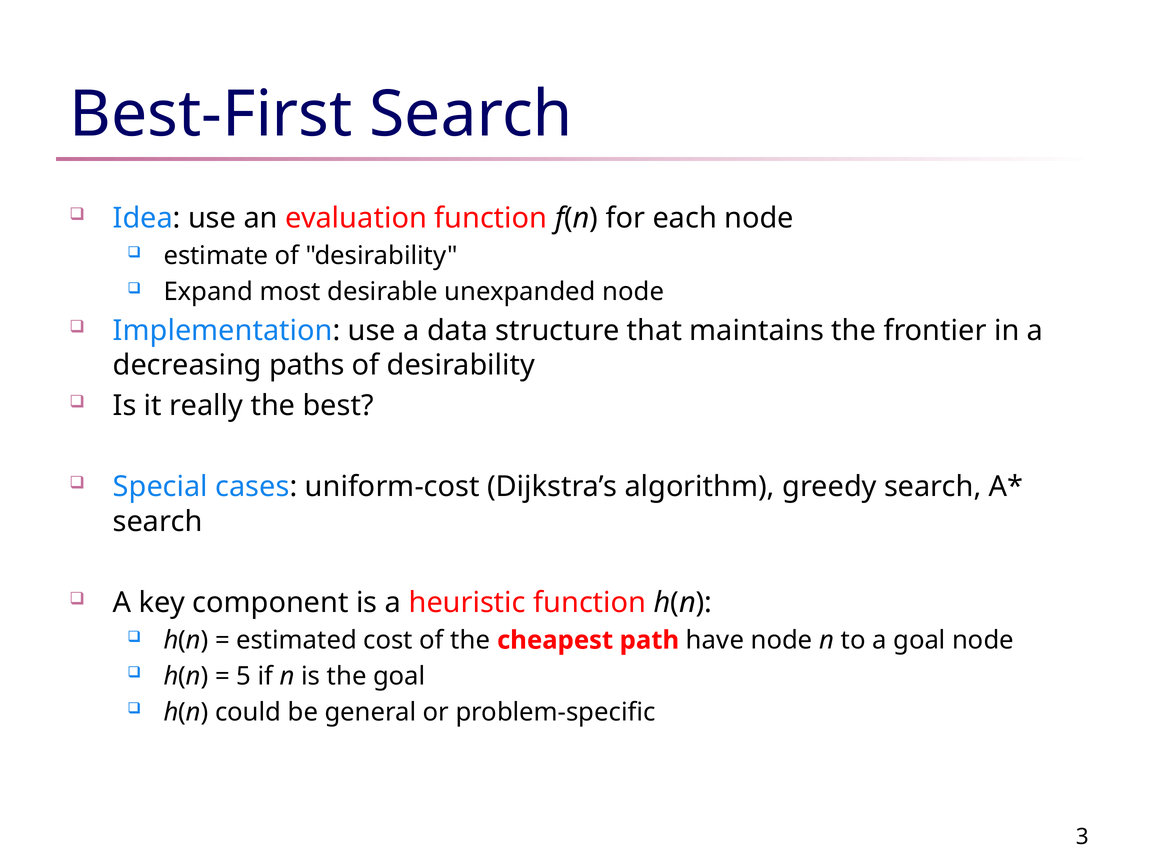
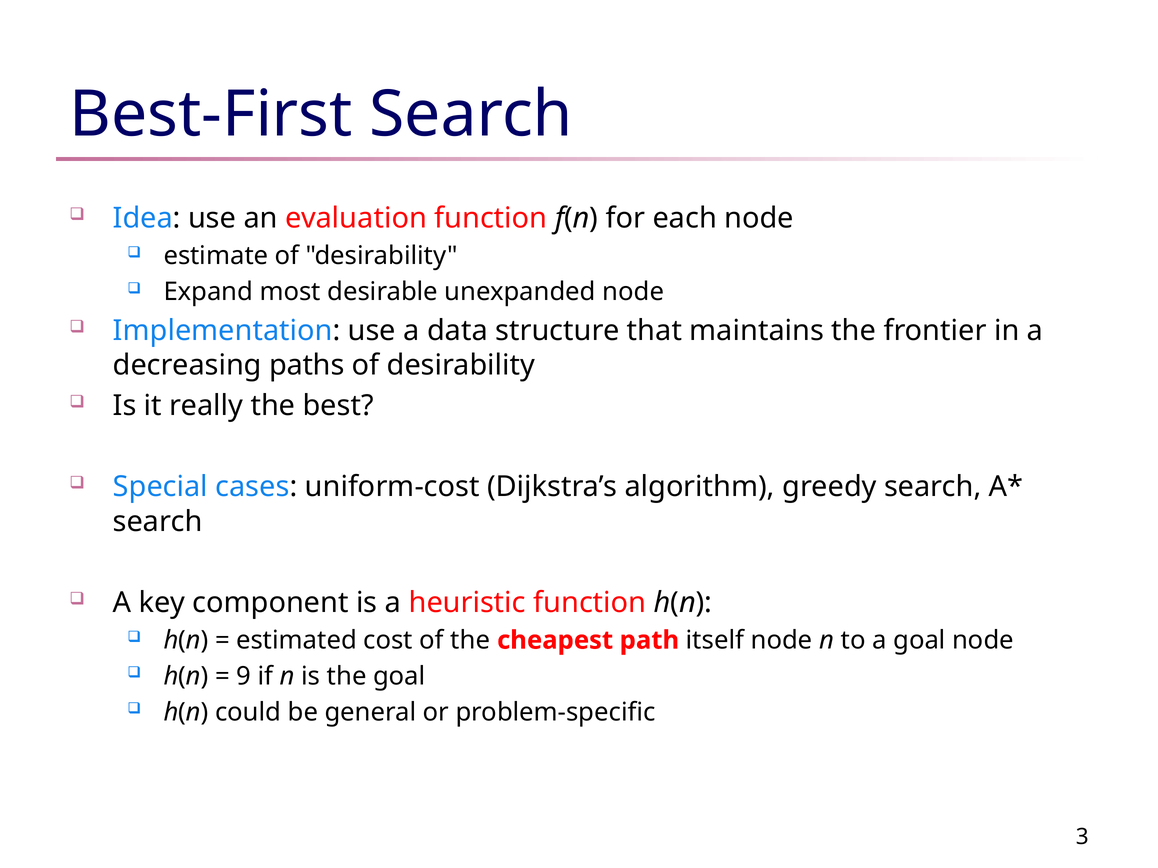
have: have -> itself
5: 5 -> 9
